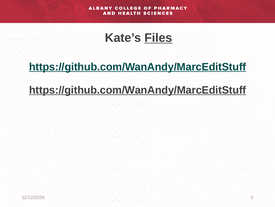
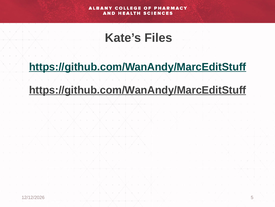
Files underline: present -> none
